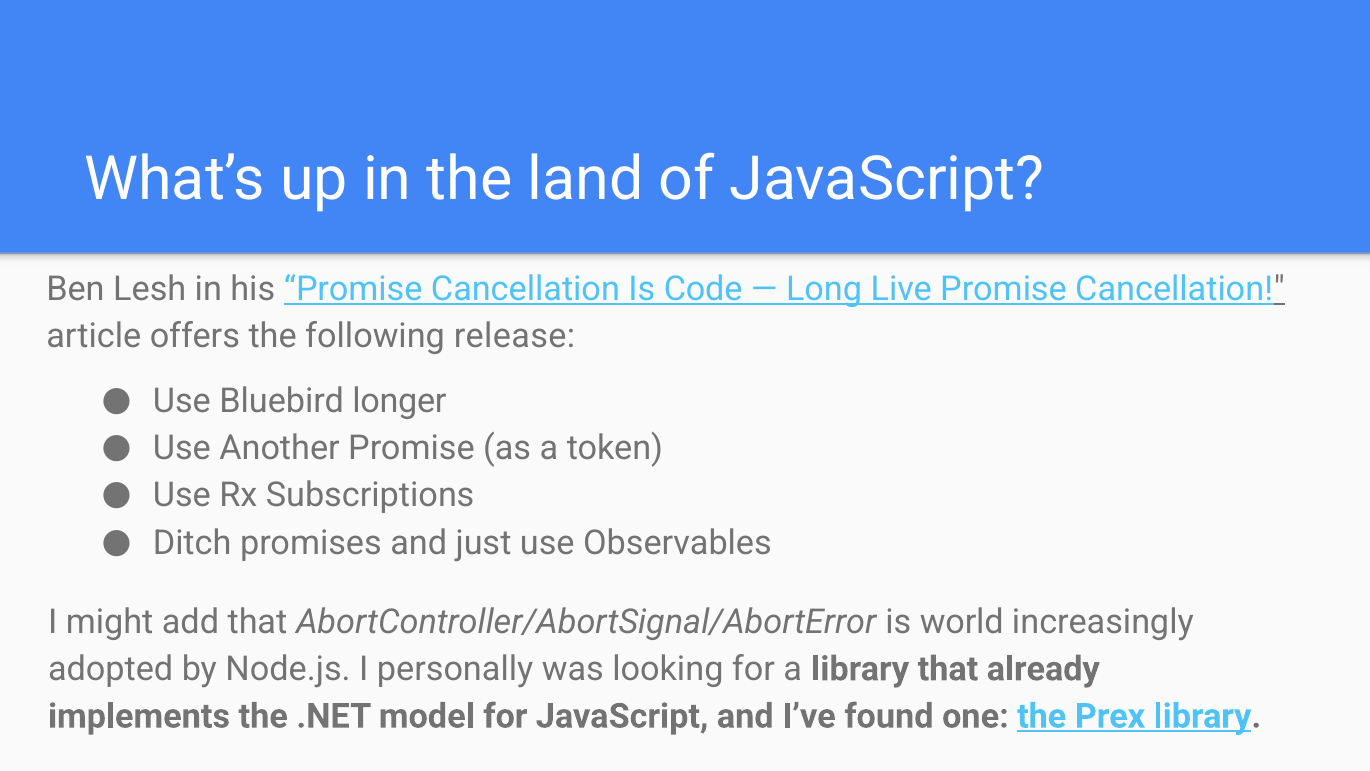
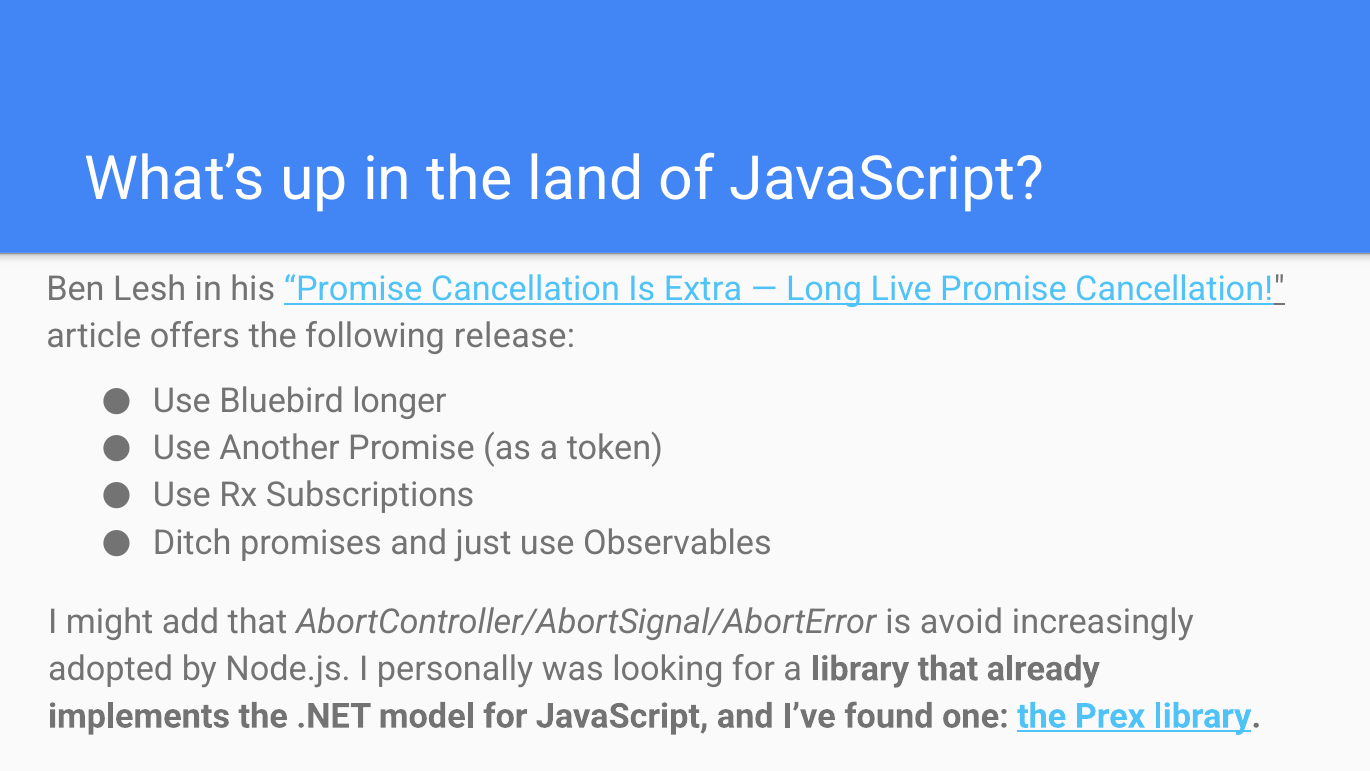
Code: Code -> Extra
world: world -> avoid
